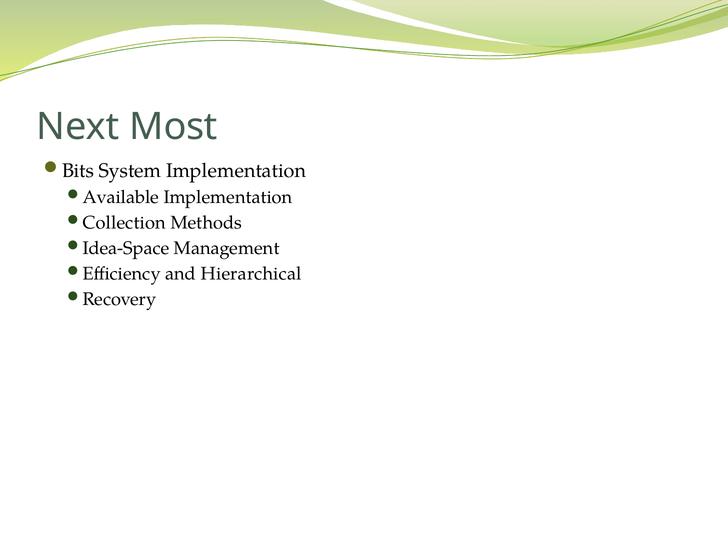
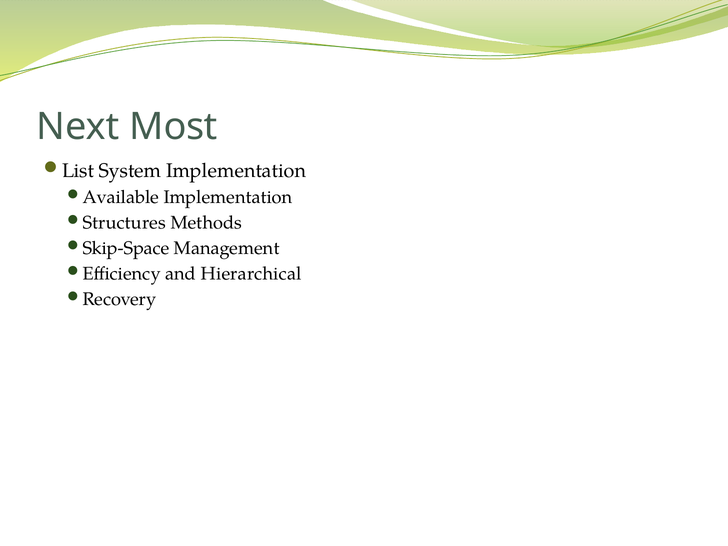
Bits: Bits -> List
Collection: Collection -> Structures
Idea-Space: Idea-Space -> Skip-Space
